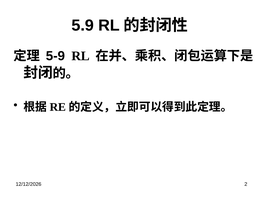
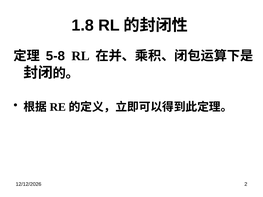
5.9: 5.9 -> 1.8
5-9: 5-9 -> 5-8
